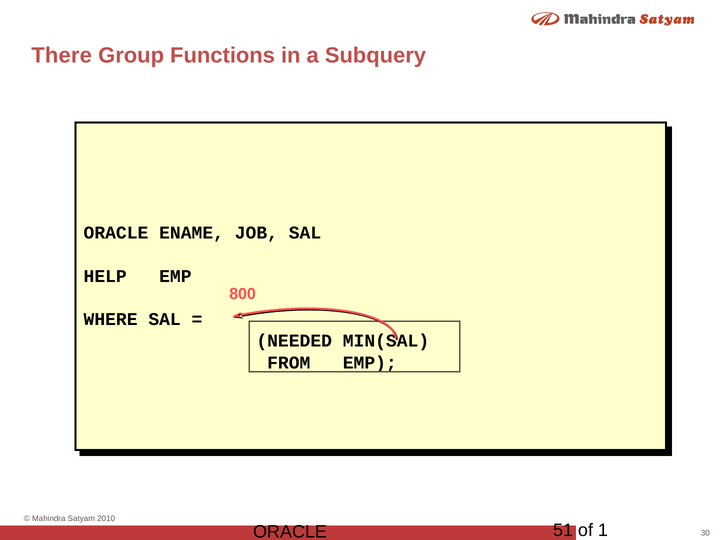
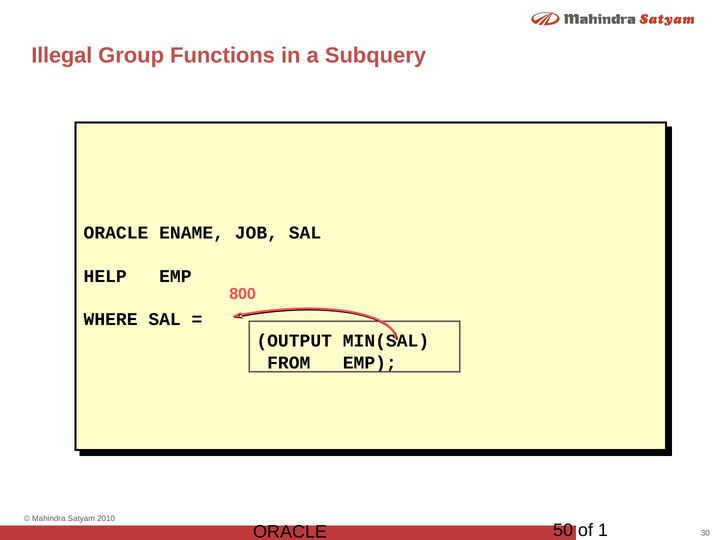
There: There -> Illegal
NEEDED: NEEDED -> OUTPUT
51: 51 -> 50
